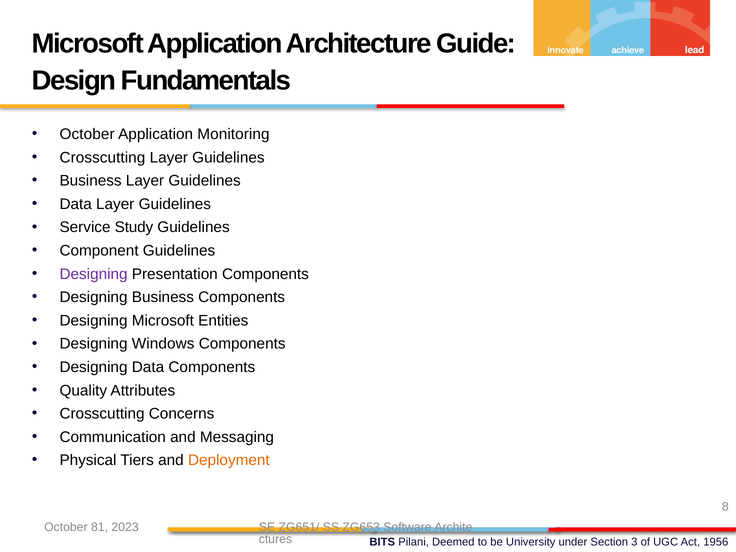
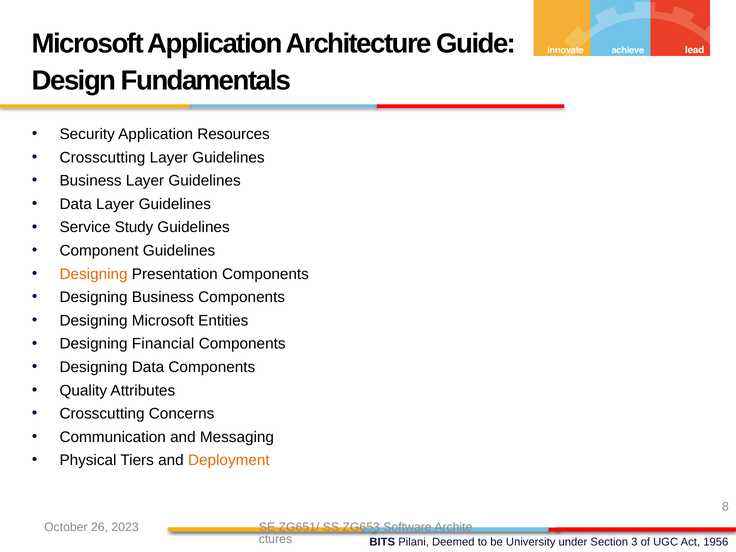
October at (87, 134): October -> Security
Monitoring: Monitoring -> Resources
Designing at (94, 274) colour: purple -> orange
Windows: Windows -> Financial
81: 81 -> 26
